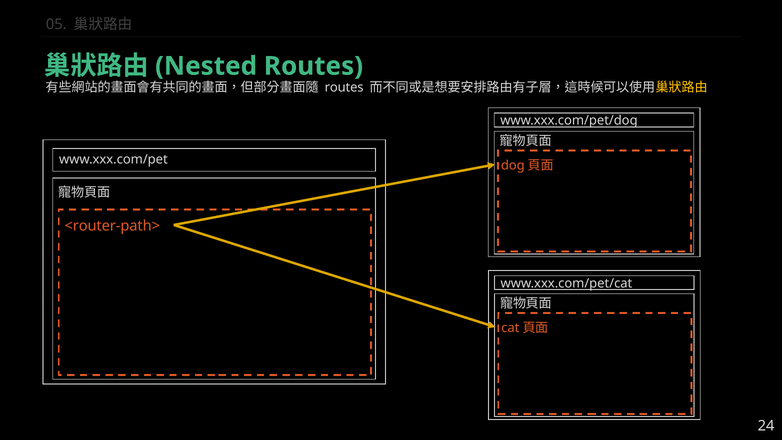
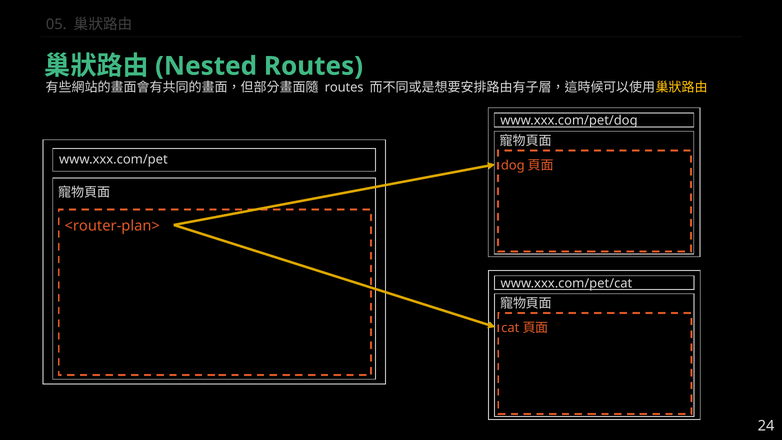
<router-path>: <router-path> -> <router-plan>
